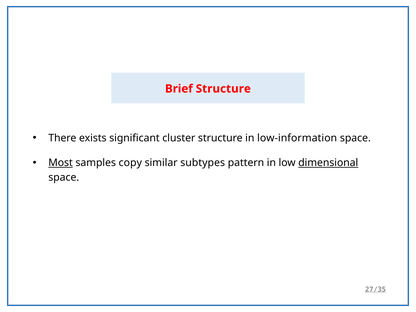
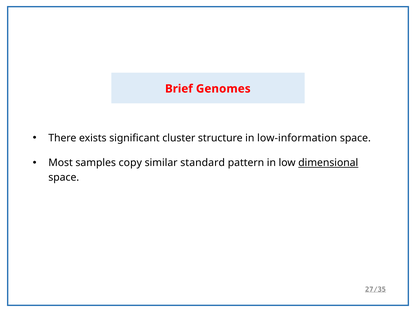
Brief Structure: Structure -> Genomes
Most underline: present -> none
subtypes: subtypes -> standard
